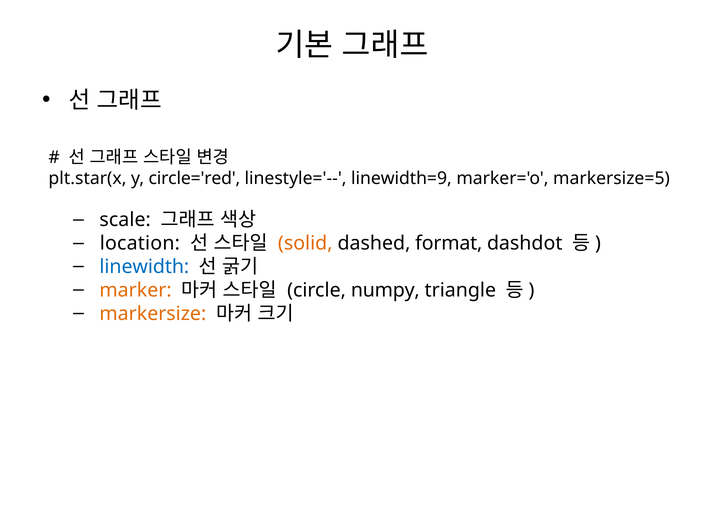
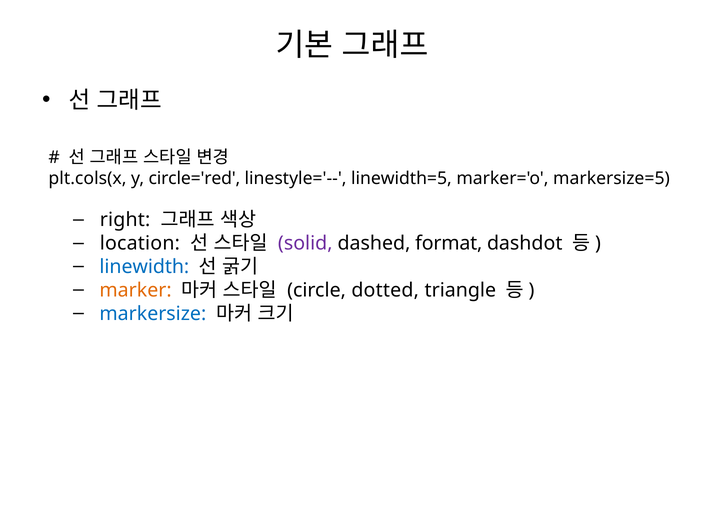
plt.star(x: plt.star(x -> plt.cols(x
linewidth=9: linewidth=9 -> linewidth=5
scale: scale -> right
solid colour: orange -> purple
numpy: numpy -> dotted
markersize colour: orange -> blue
